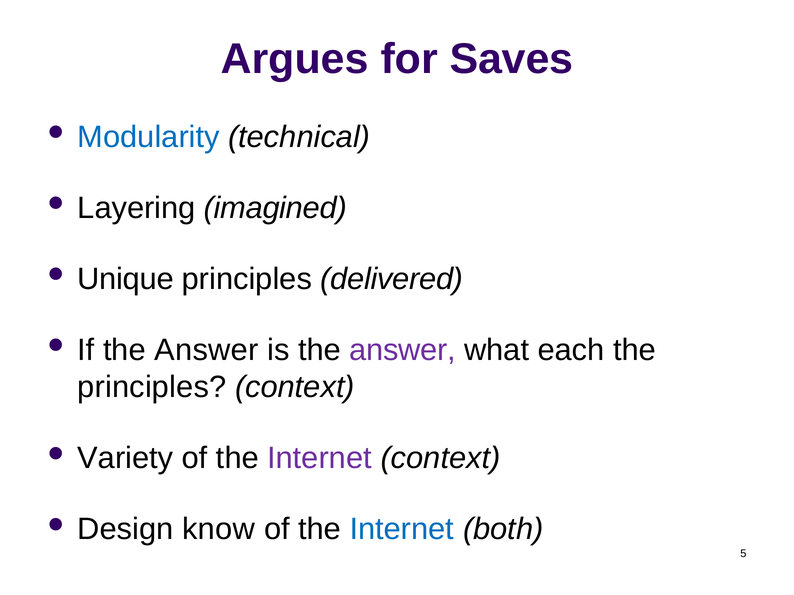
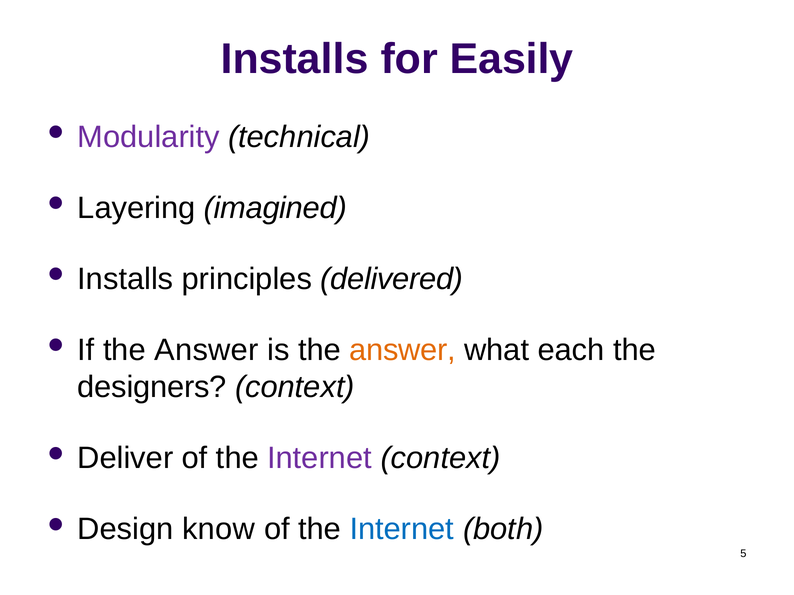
Argues at (295, 59): Argues -> Installs
Saves: Saves -> Easily
Modularity colour: blue -> purple
Unique at (126, 279): Unique -> Installs
answer at (403, 350) colour: purple -> orange
principles at (152, 387): principles -> designers
Variety: Variety -> Deliver
